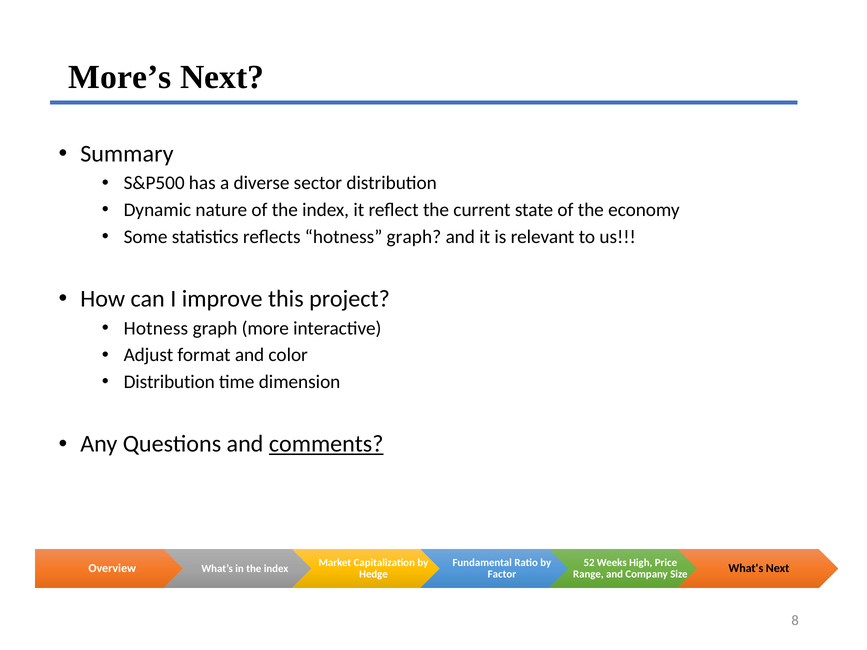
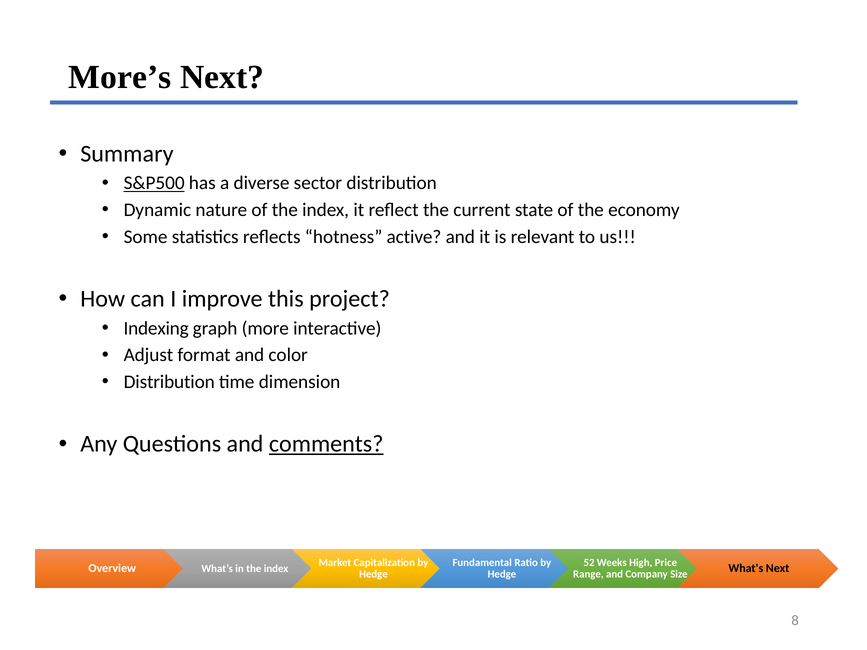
S&P500 underline: none -> present
reflects hotness graph: graph -> active
Hotness at (156, 328): Hotness -> Indexing
Factor at (502, 575): Factor -> Hedge
